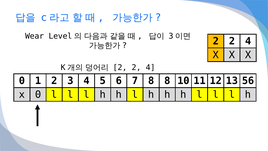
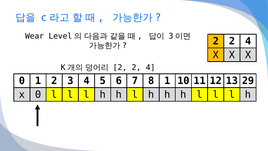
8 8: 8 -> 1
56: 56 -> 29
